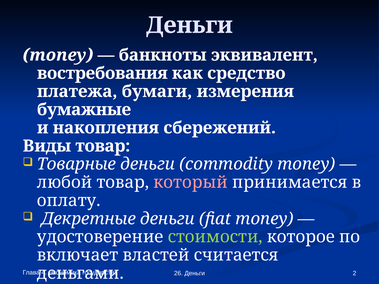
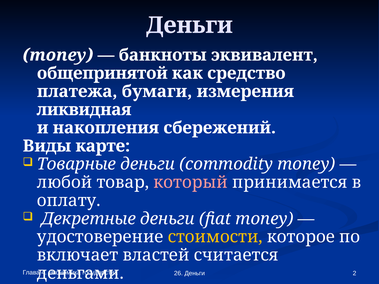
востребования: востребования -> общепринятой
бумажные: бумажные -> ликвидная
Виды товар: товар -> карте
стоимости colour: light green -> yellow
